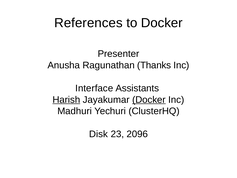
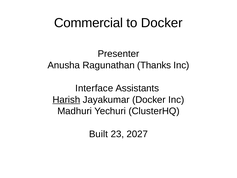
References: References -> Commercial
Docker at (149, 100) underline: present -> none
Disk: Disk -> Built
2096: 2096 -> 2027
